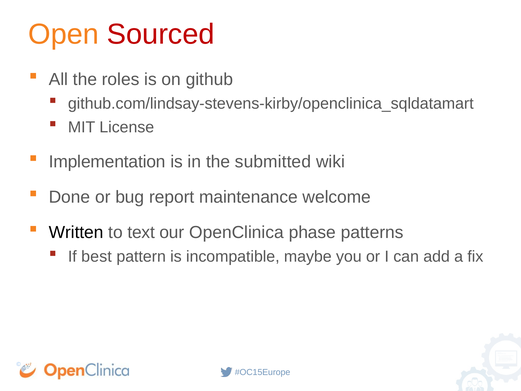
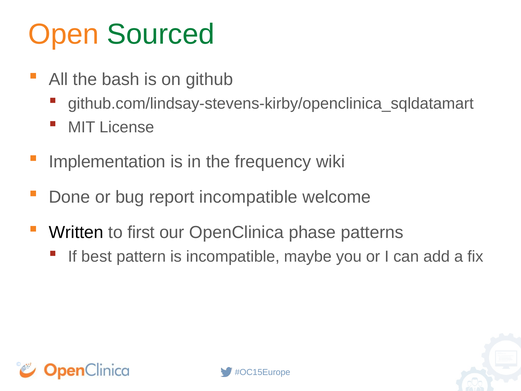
Sourced colour: red -> green
roles: roles -> bash
submitted: submitted -> frequency
report maintenance: maintenance -> incompatible
text: text -> first
